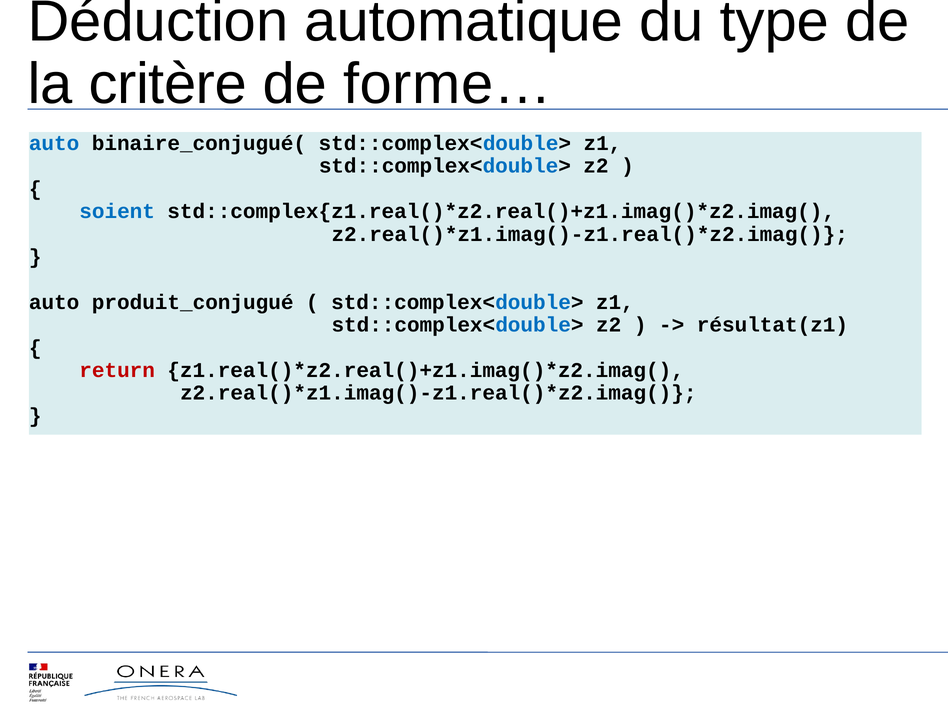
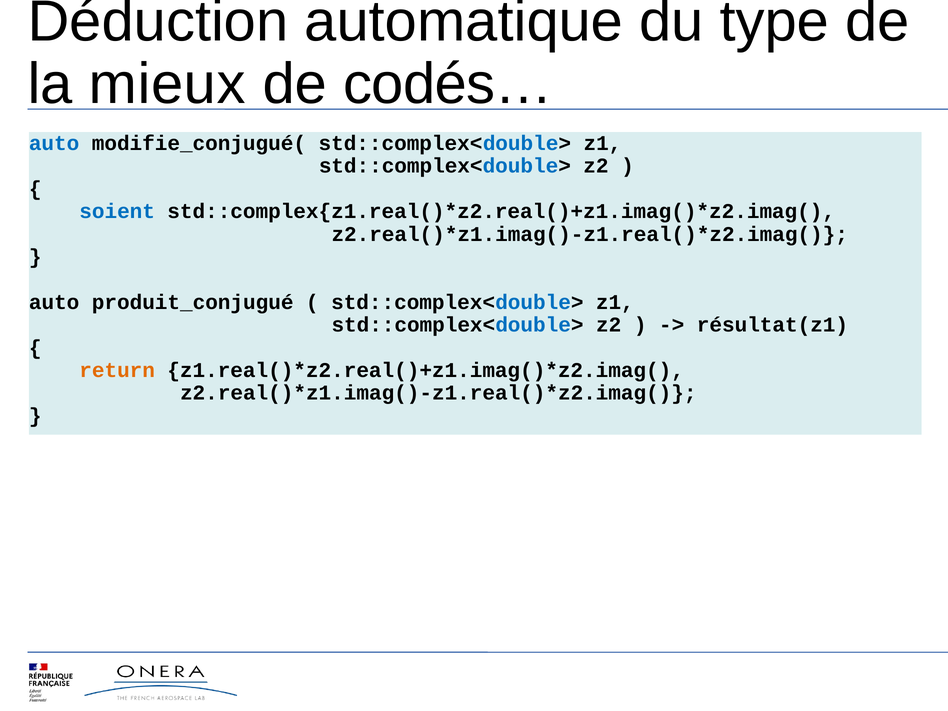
critère: critère -> mieux
forme…: forme… -> codés…
binaire_conjugué(: binaire_conjugué( -> modifie_conjugué(
return colour: red -> orange
